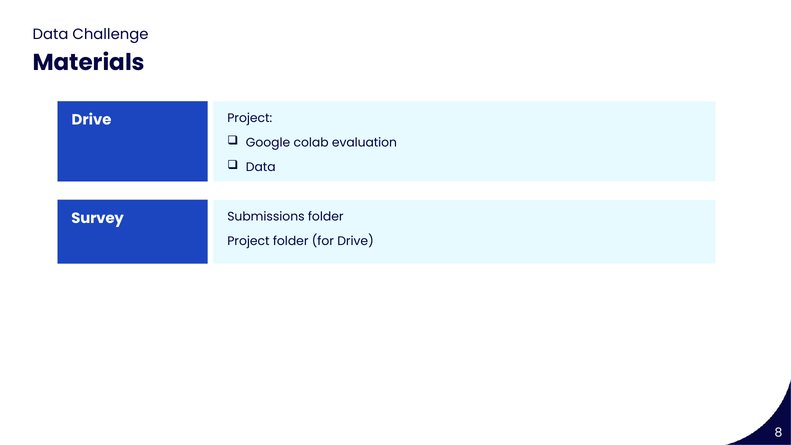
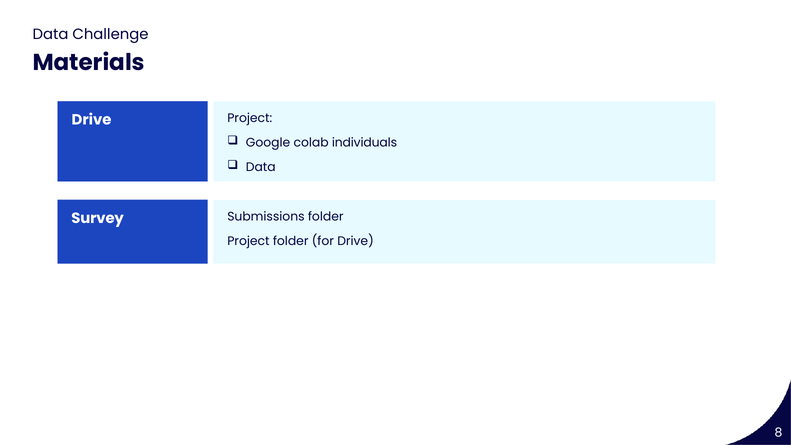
evaluation: evaluation -> individuals
